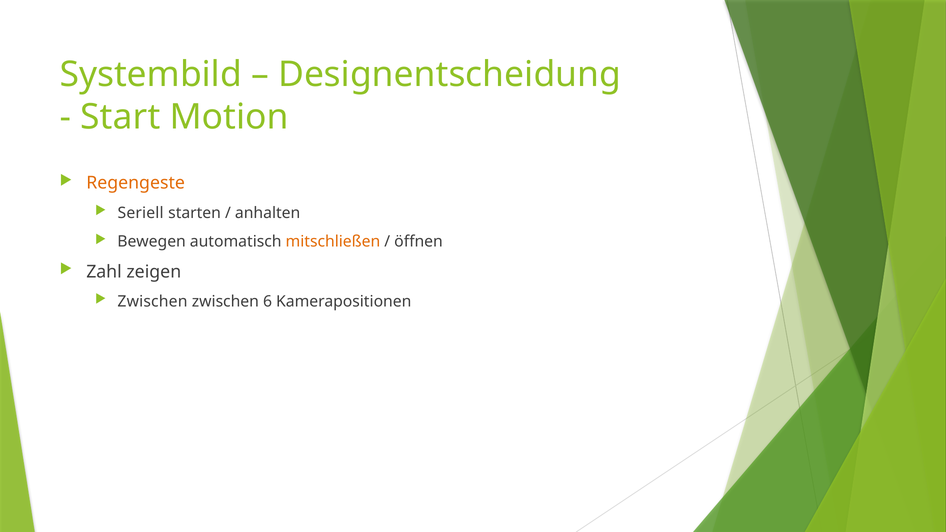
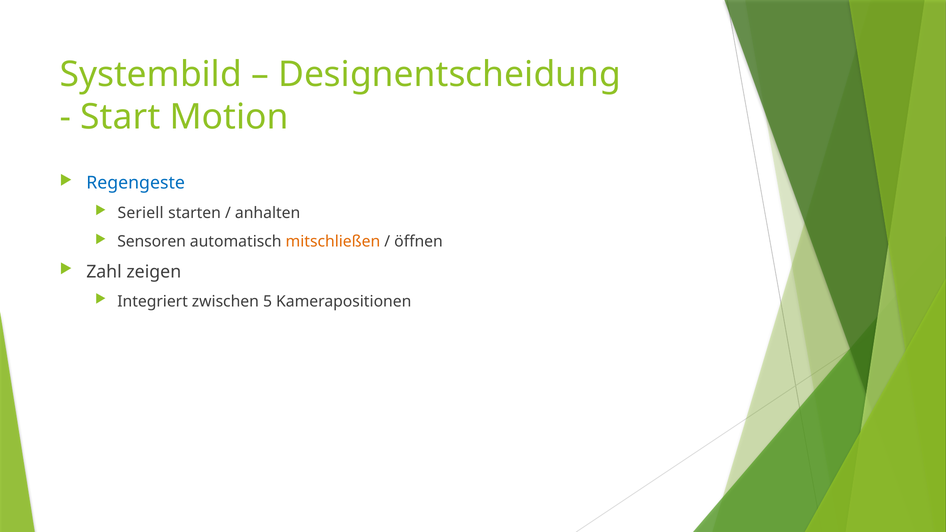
Regengeste colour: orange -> blue
Bewegen: Bewegen -> Sensoren
Zwischen at (152, 302): Zwischen -> Integriert
6: 6 -> 5
